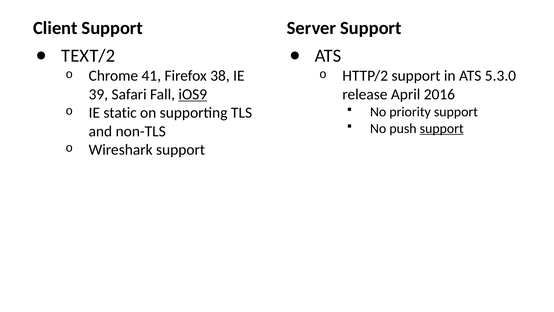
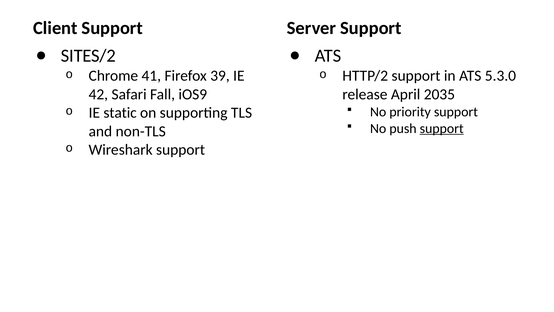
TEXT/2: TEXT/2 -> SITES/2
38: 38 -> 39
39: 39 -> 42
iOS9 underline: present -> none
2016: 2016 -> 2035
